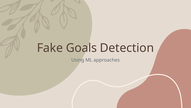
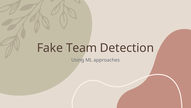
Goals: Goals -> Team
